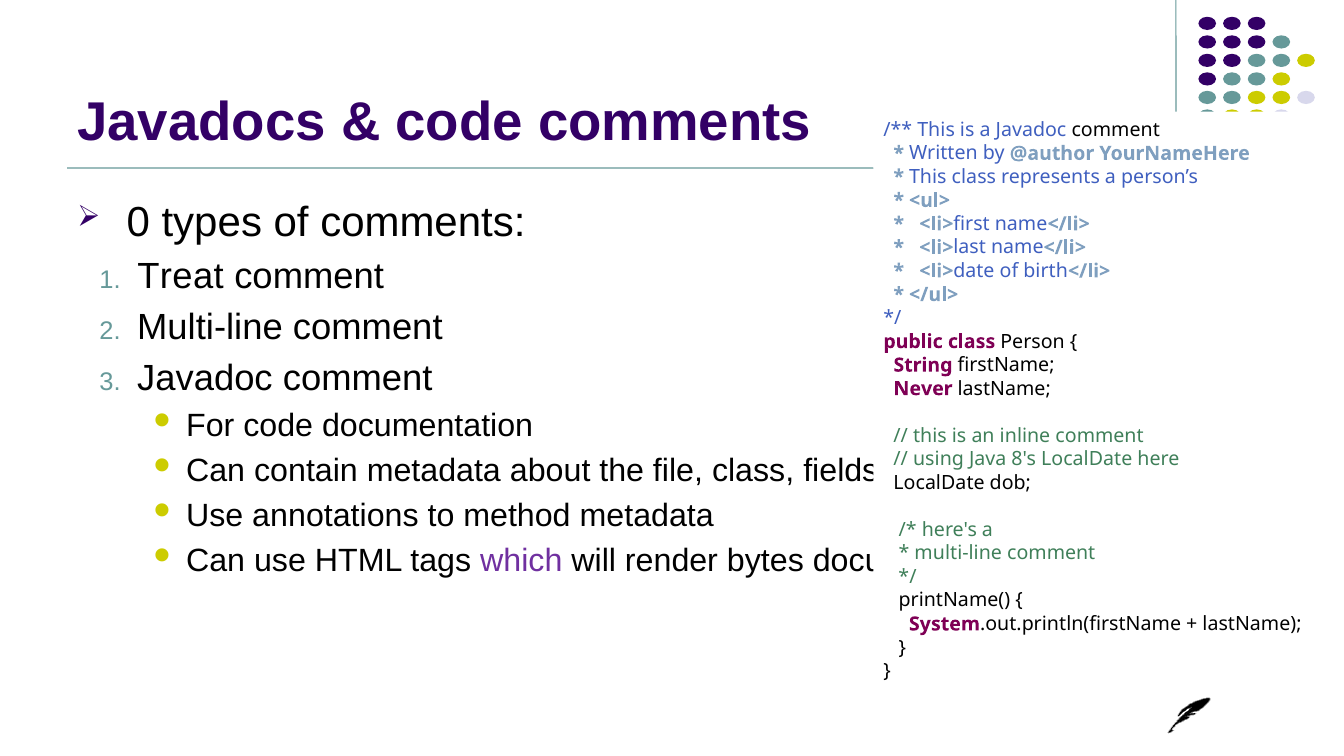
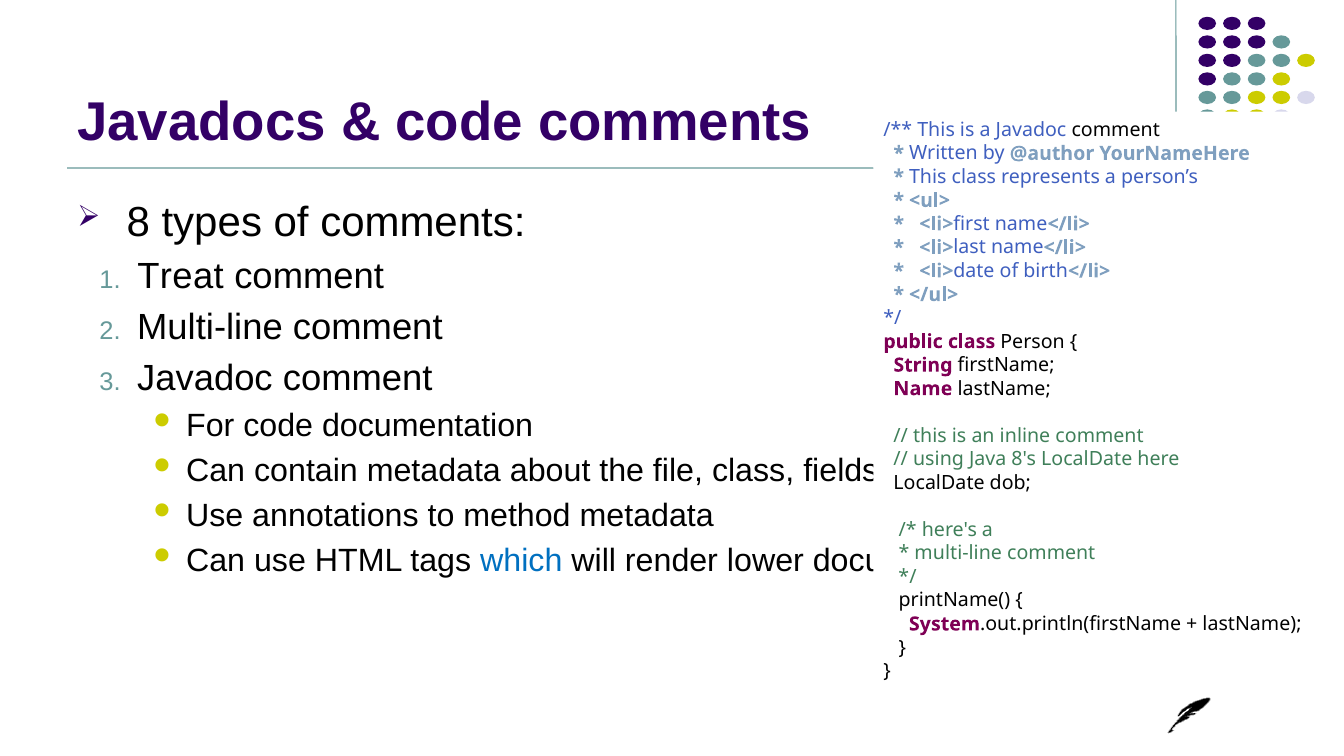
0: 0 -> 8
Never: Never -> Name
which colour: purple -> blue
bytes: bytes -> lower
